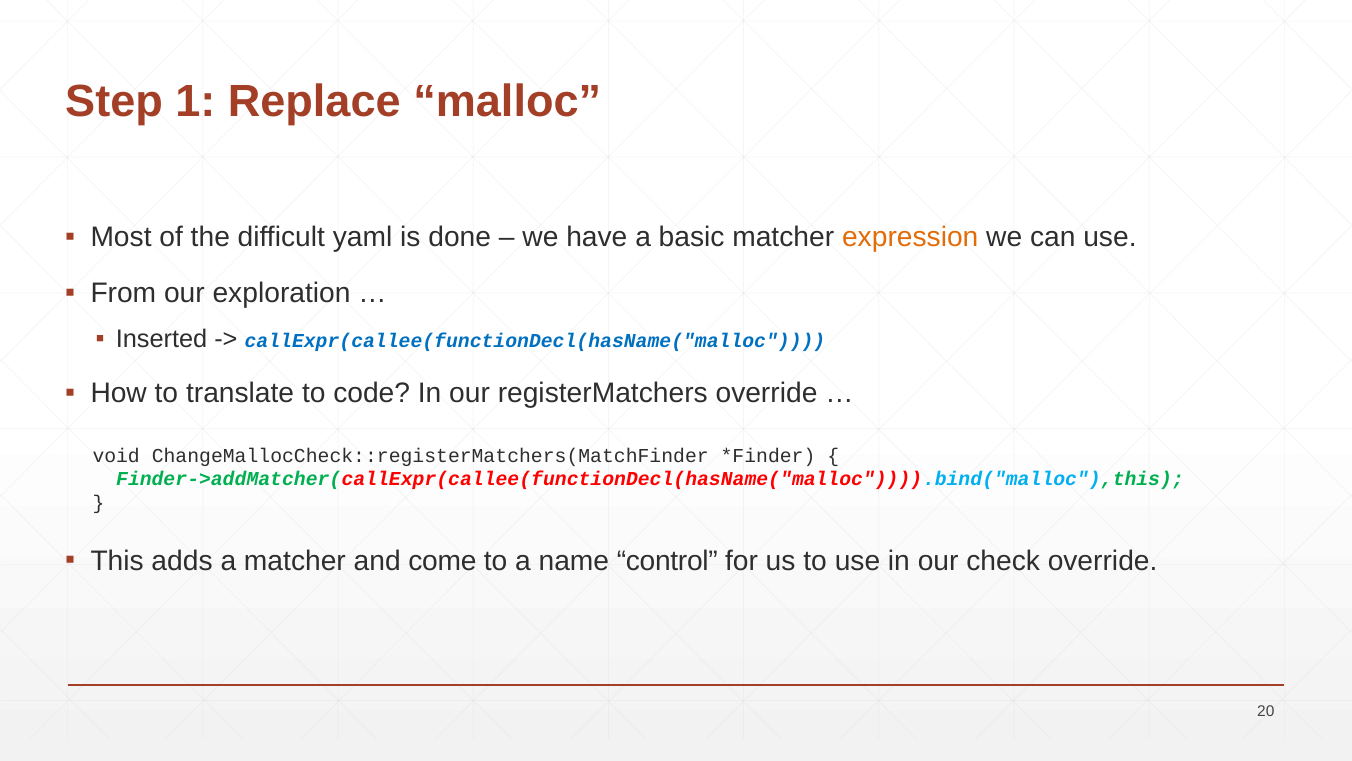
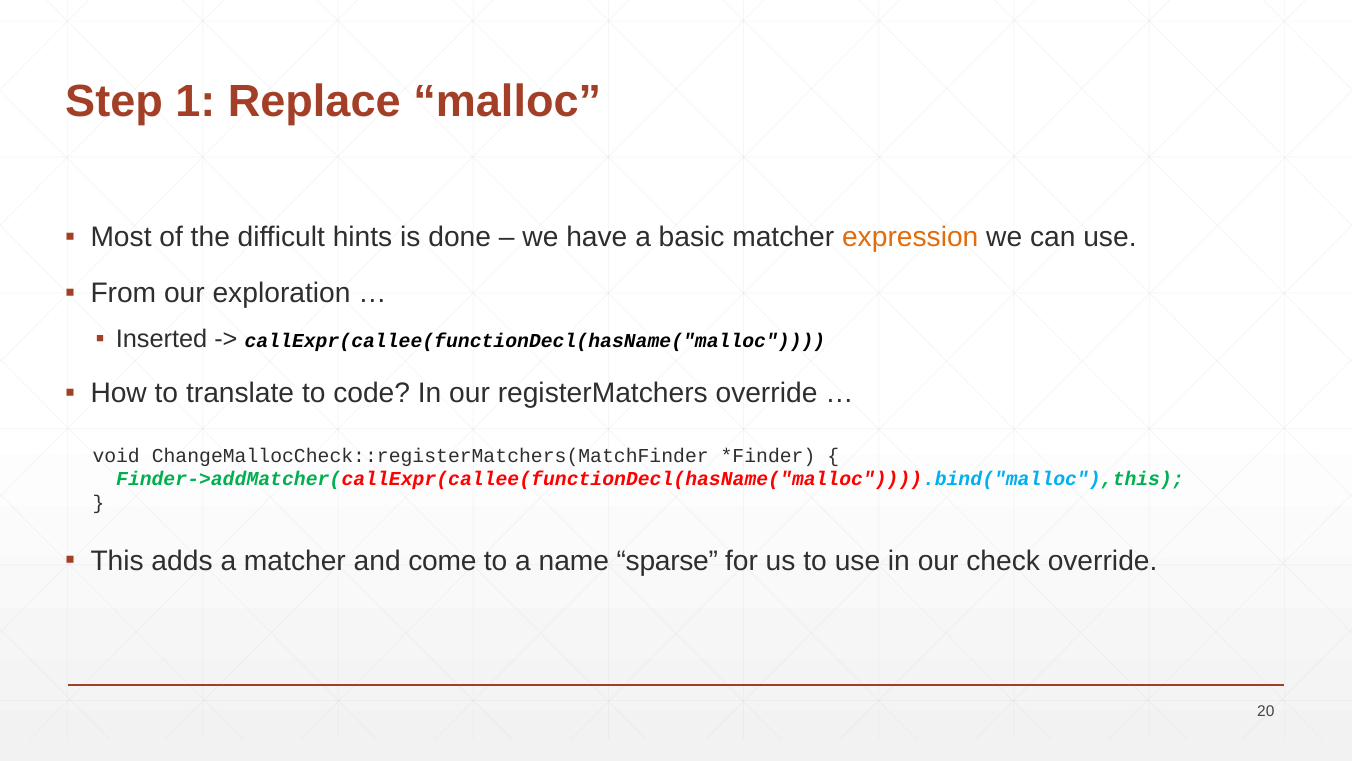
yaml: yaml -> hints
callExpr(callee(functionDecl(hasName("malloc colour: blue -> black
control: control -> sparse
